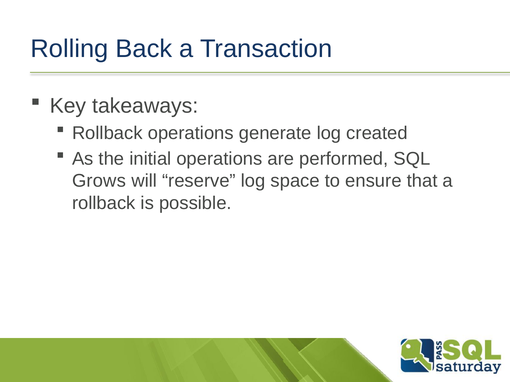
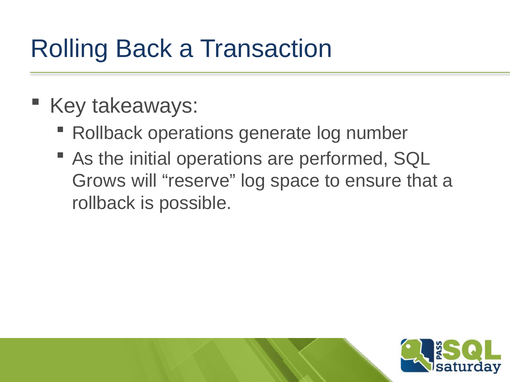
created: created -> number
